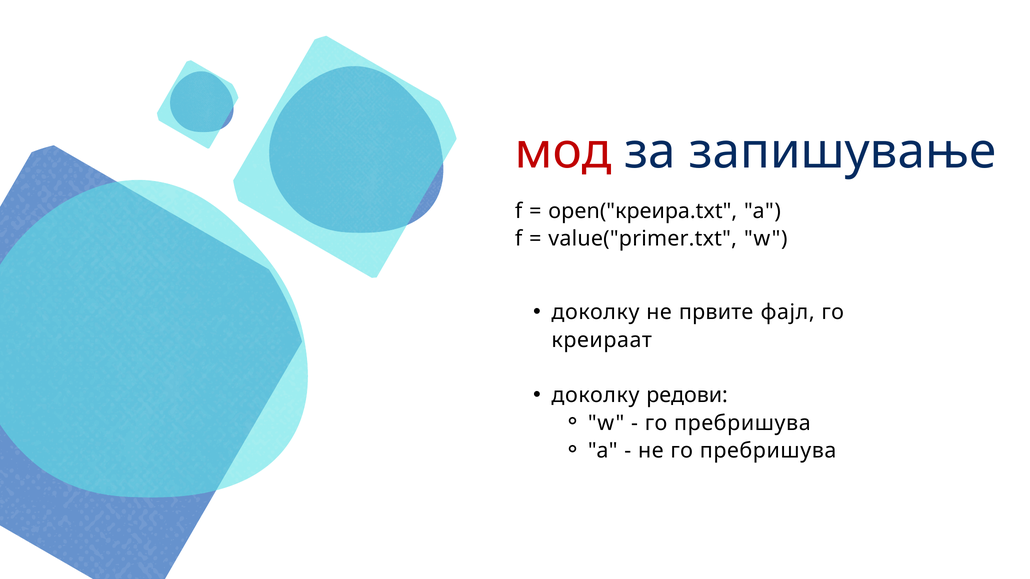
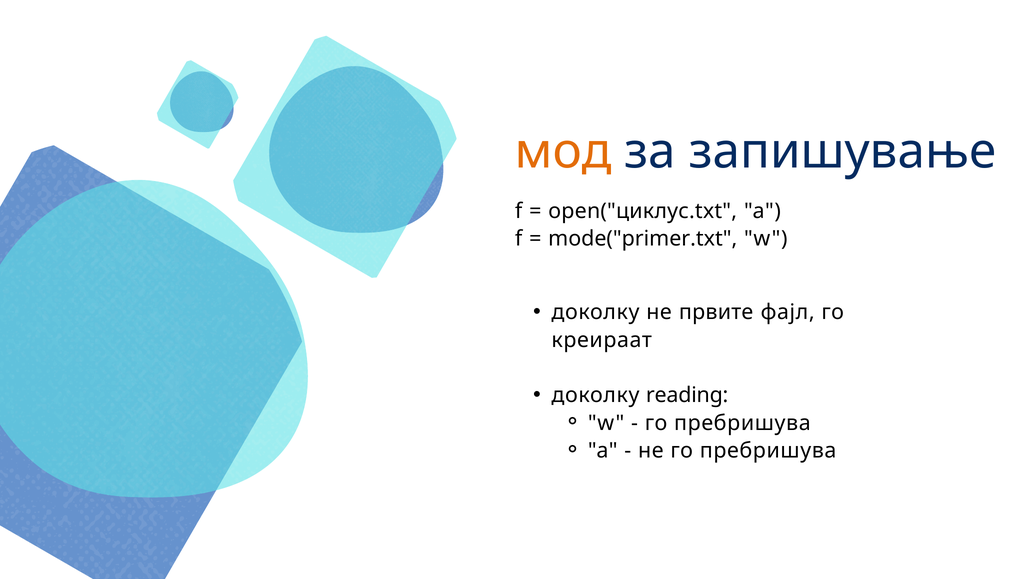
мод colour: red -> orange
open("креира.txt: open("креира.txt -> open("циклус.txt
value("primer.txt: value("primer.txt -> mode("primer.txt
редови: редови -> reading
